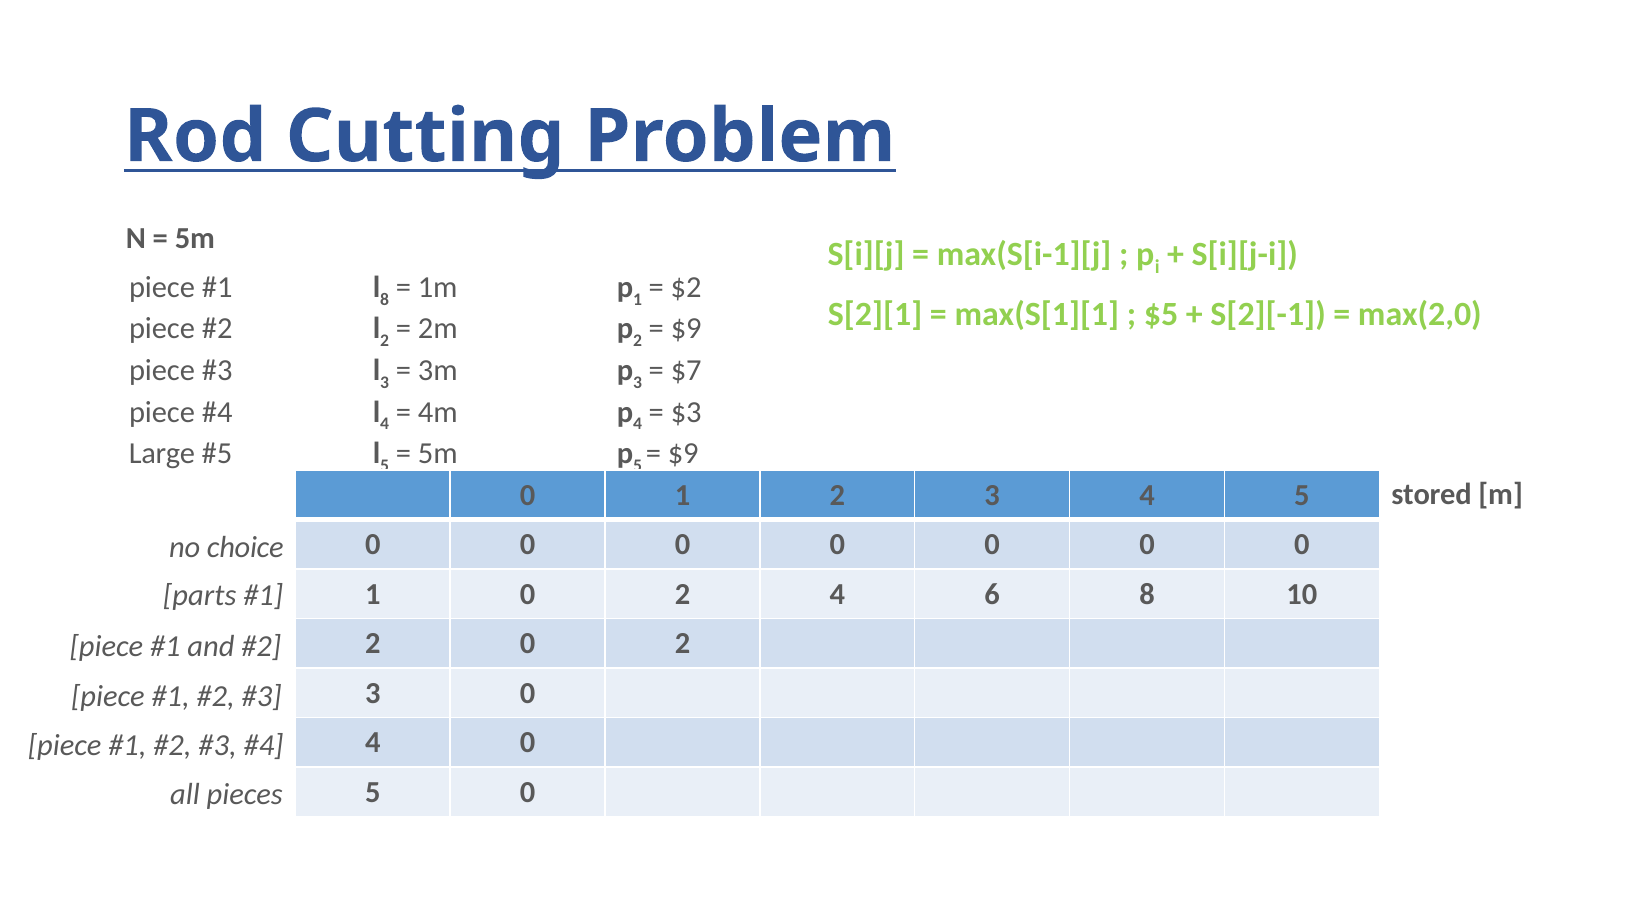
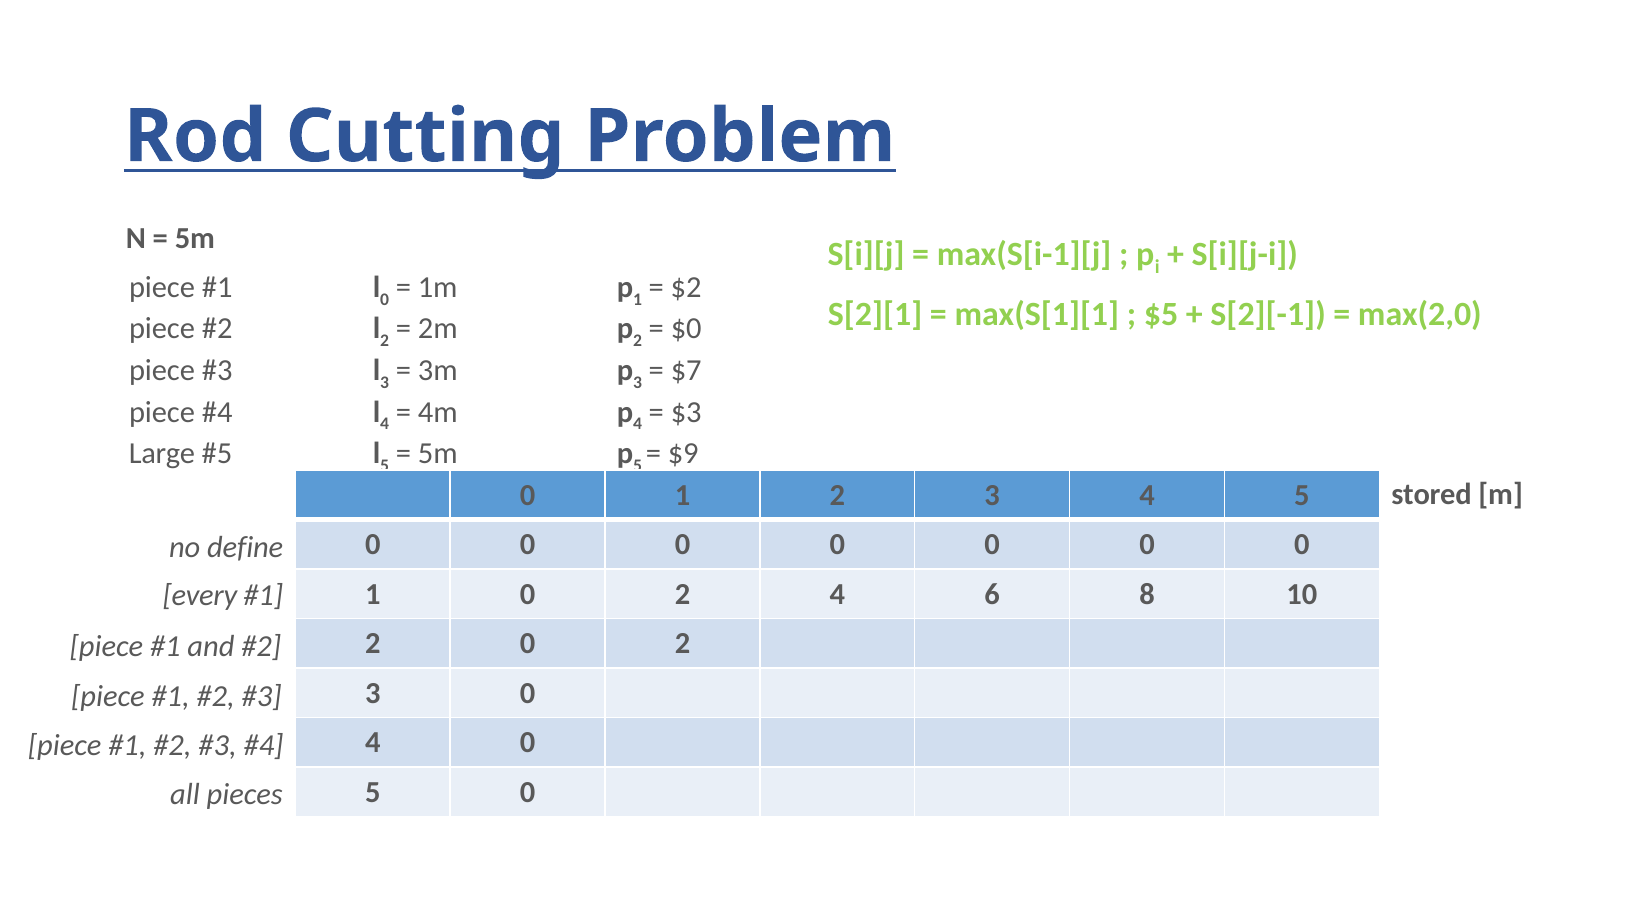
8 at (385, 299): 8 -> 0
$9 at (686, 329): $9 -> $0
choice: choice -> define
parts: parts -> every
